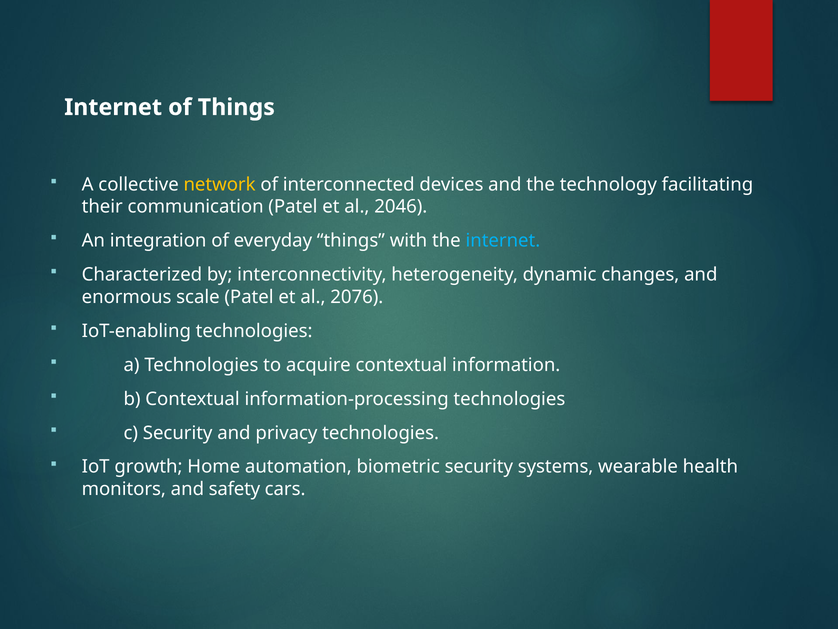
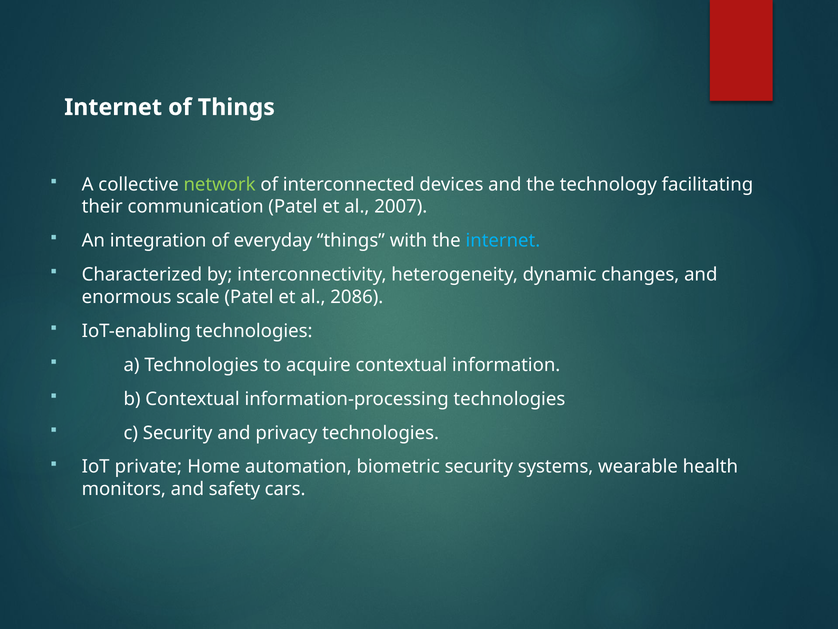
network colour: yellow -> light green
2046: 2046 -> 2007
2076: 2076 -> 2086
growth: growth -> private
